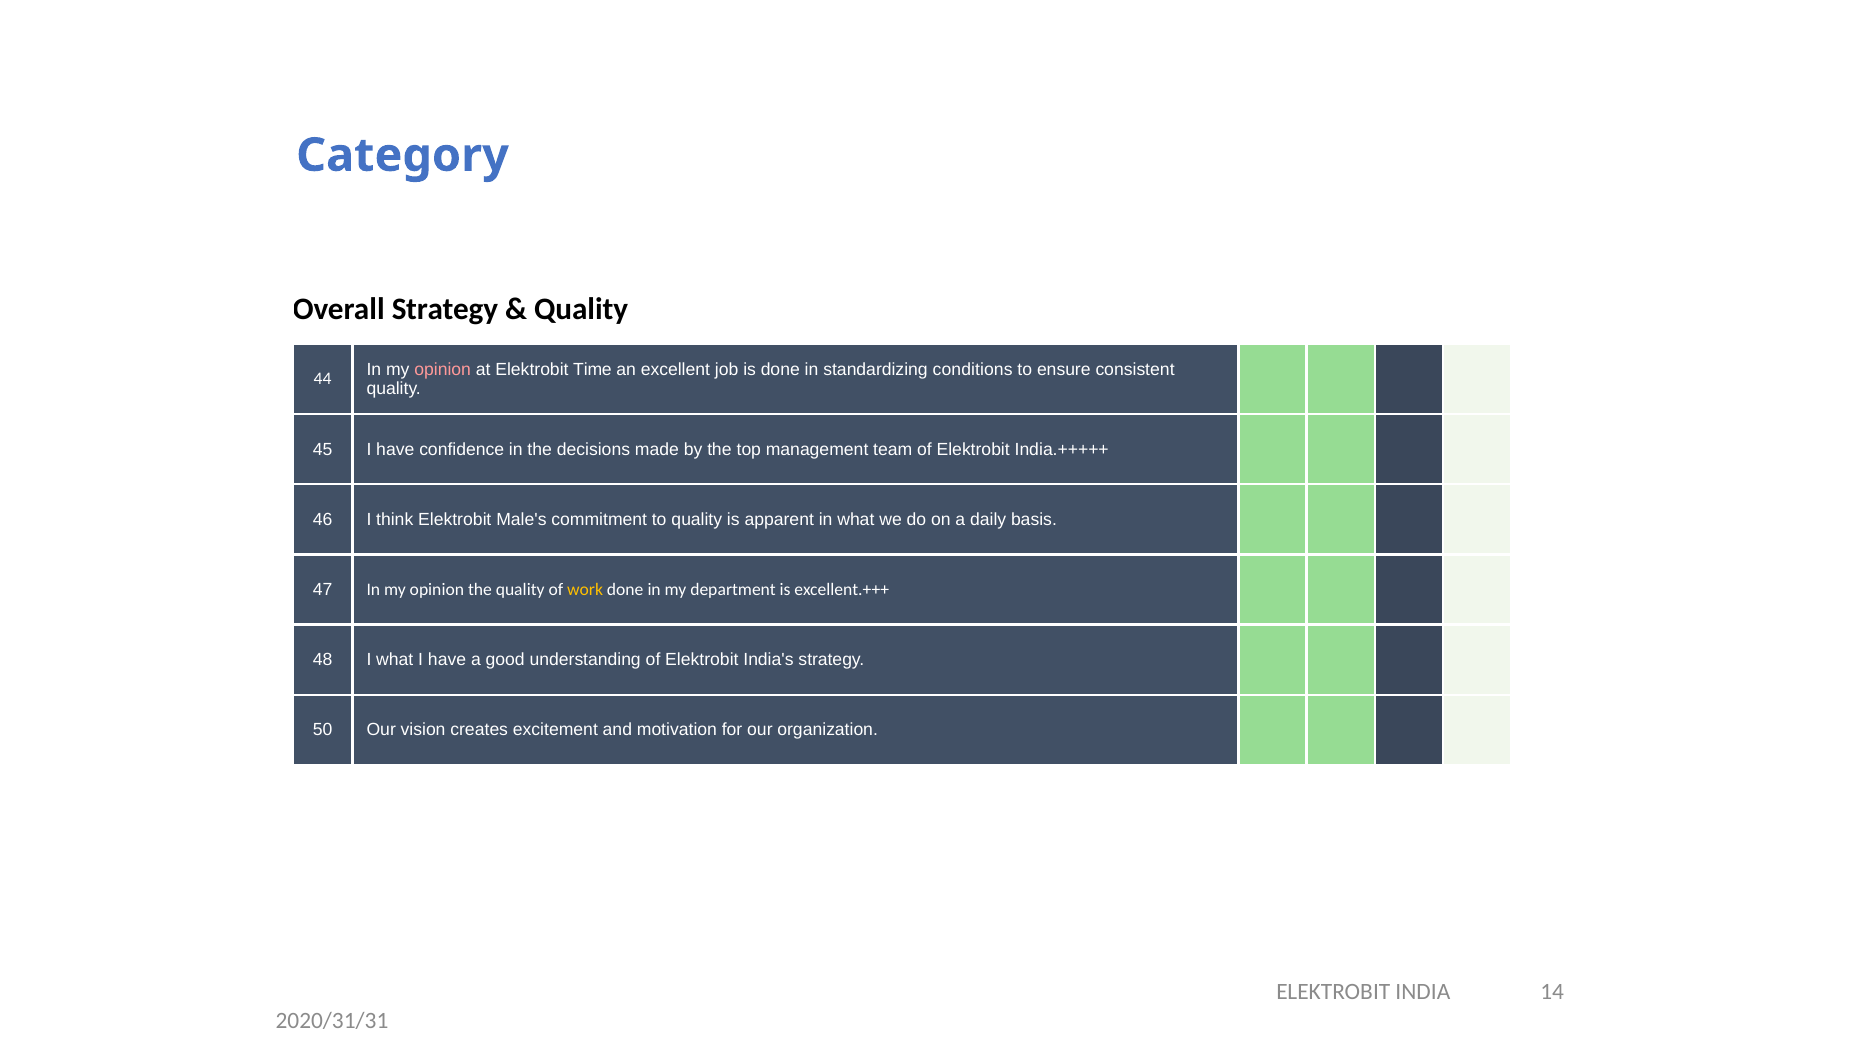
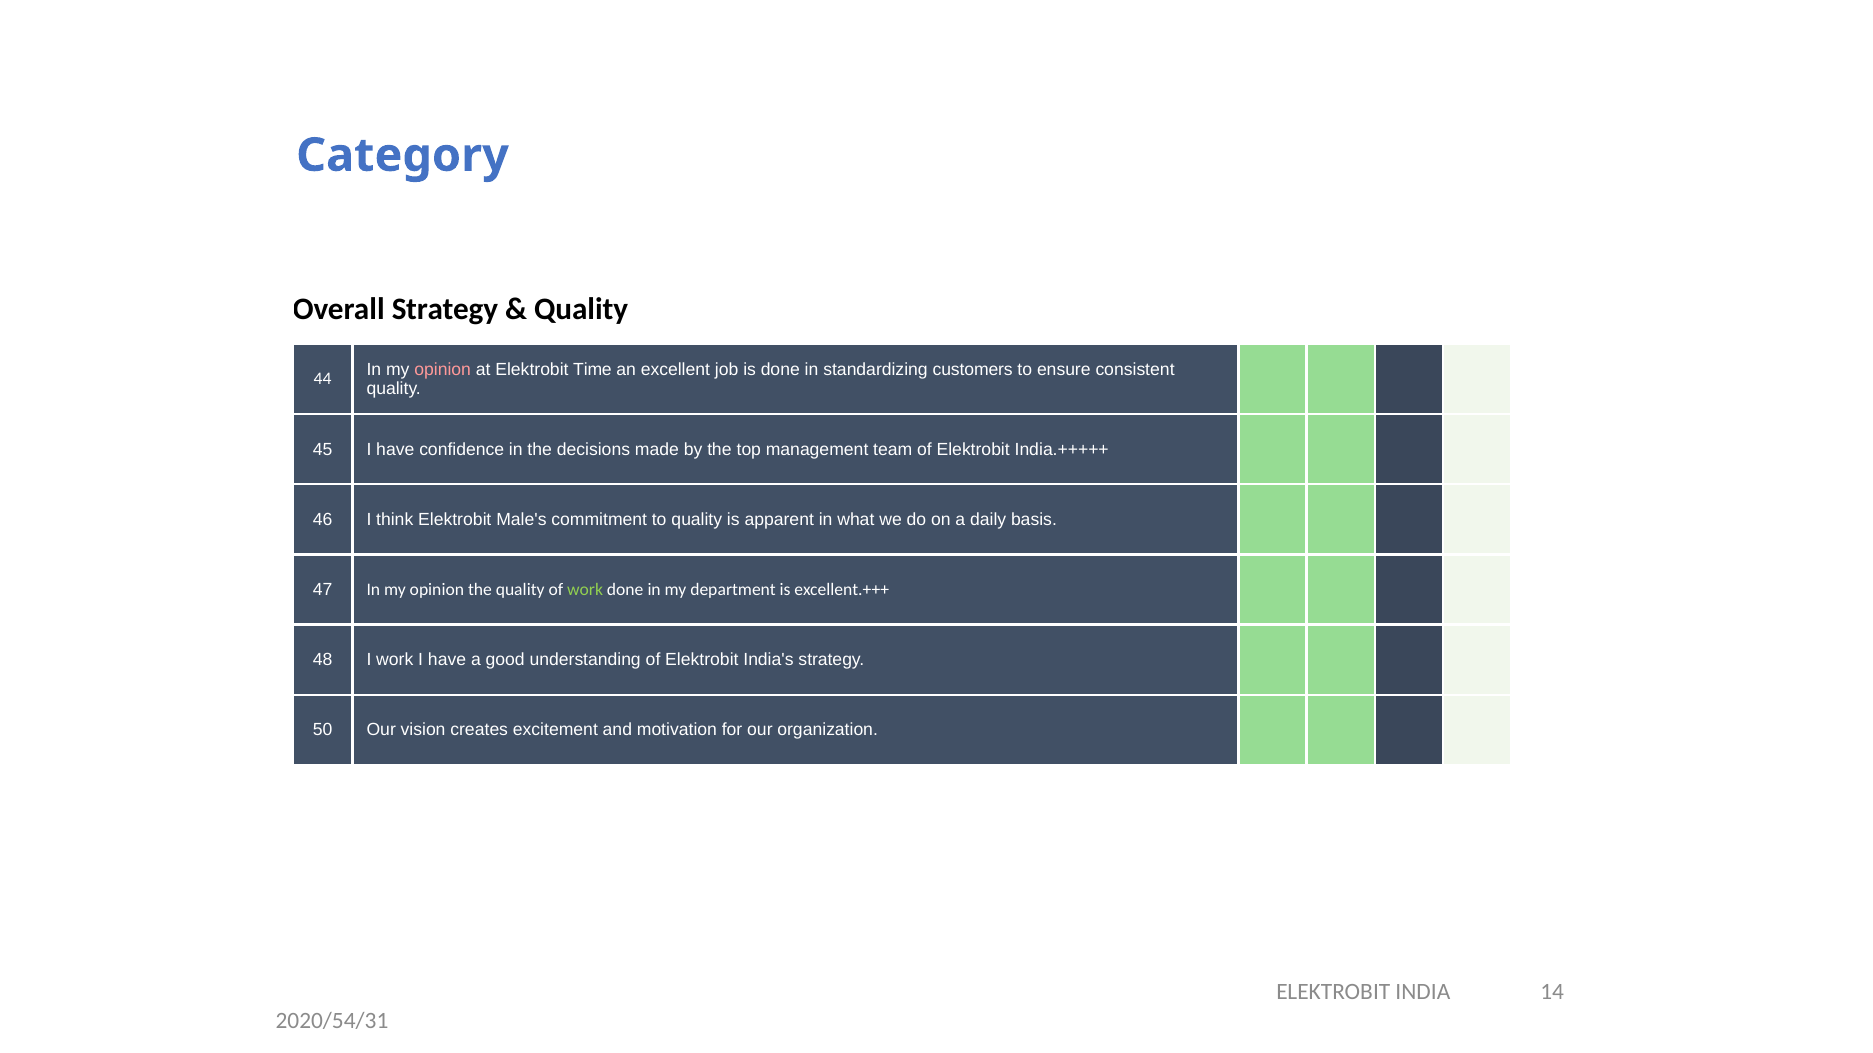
conditions: conditions -> customers
work at (585, 590) colour: yellow -> light green
I what: what -> work
2020/31/31: 2020/31/31 -> 2020/54/31
